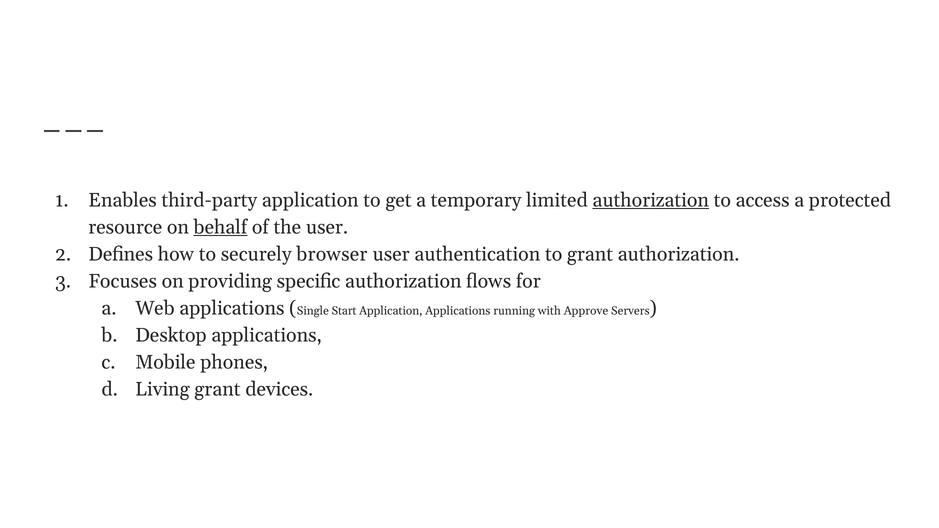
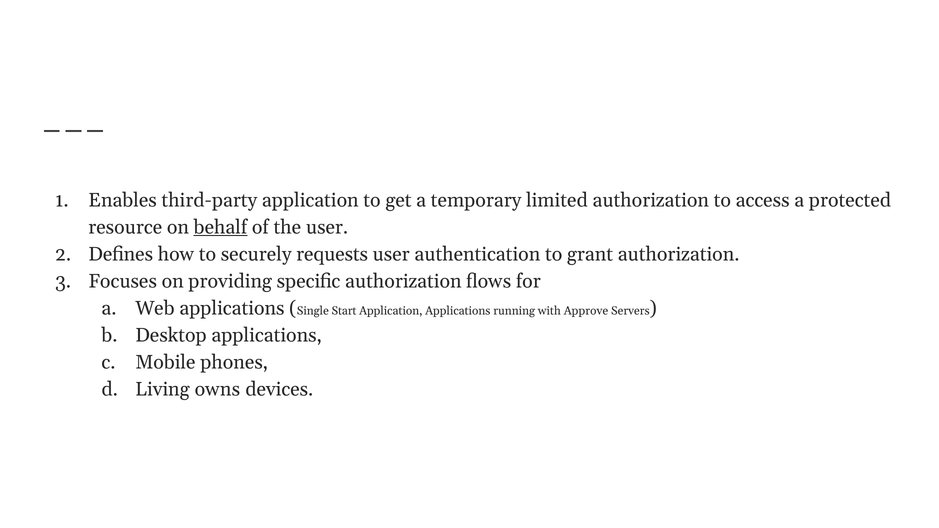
authorization at (651, 200) underline: present -> none
browser: browser -> requests
Living grant: grant -> owns
